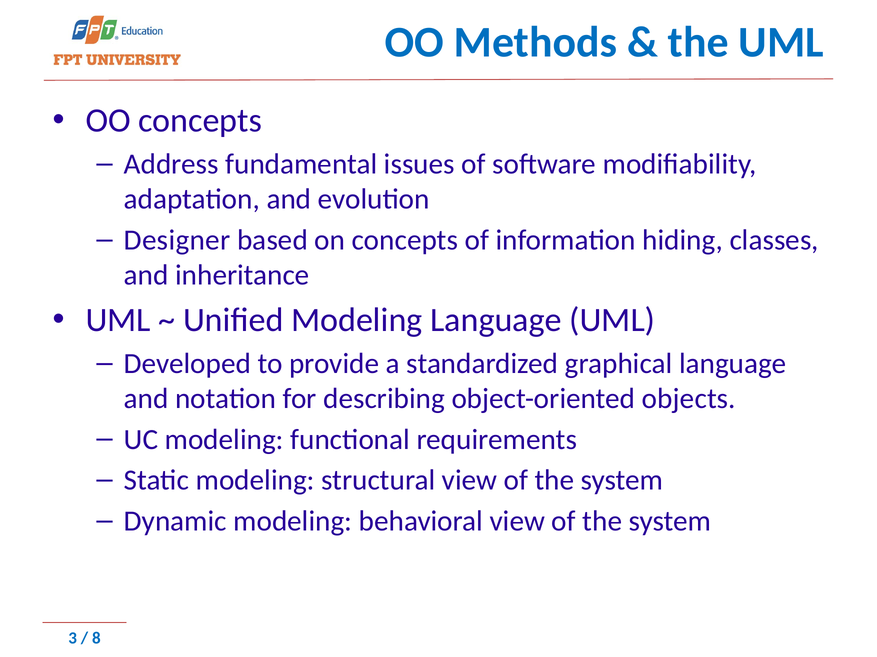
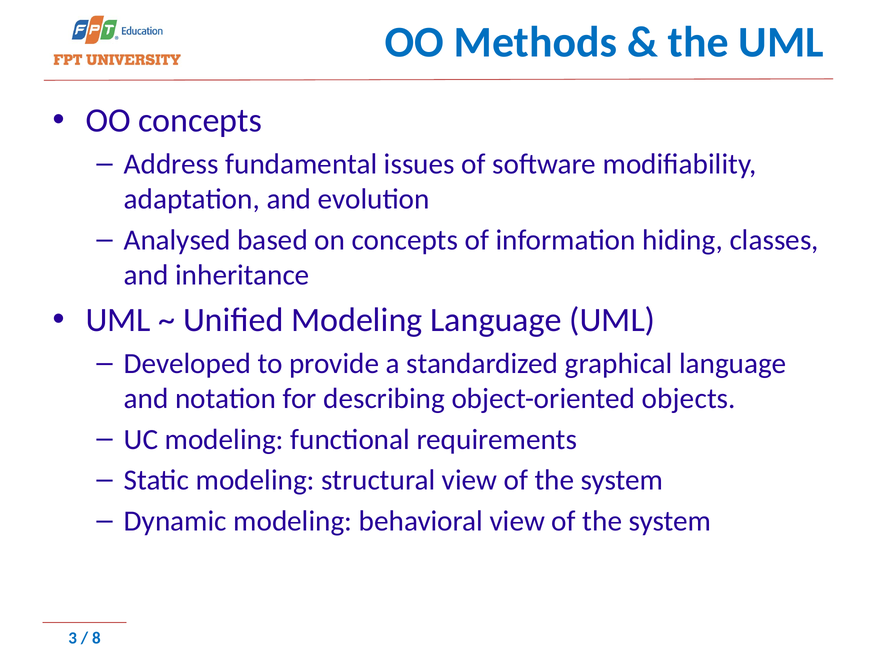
Designer: Designer -> Analysed
